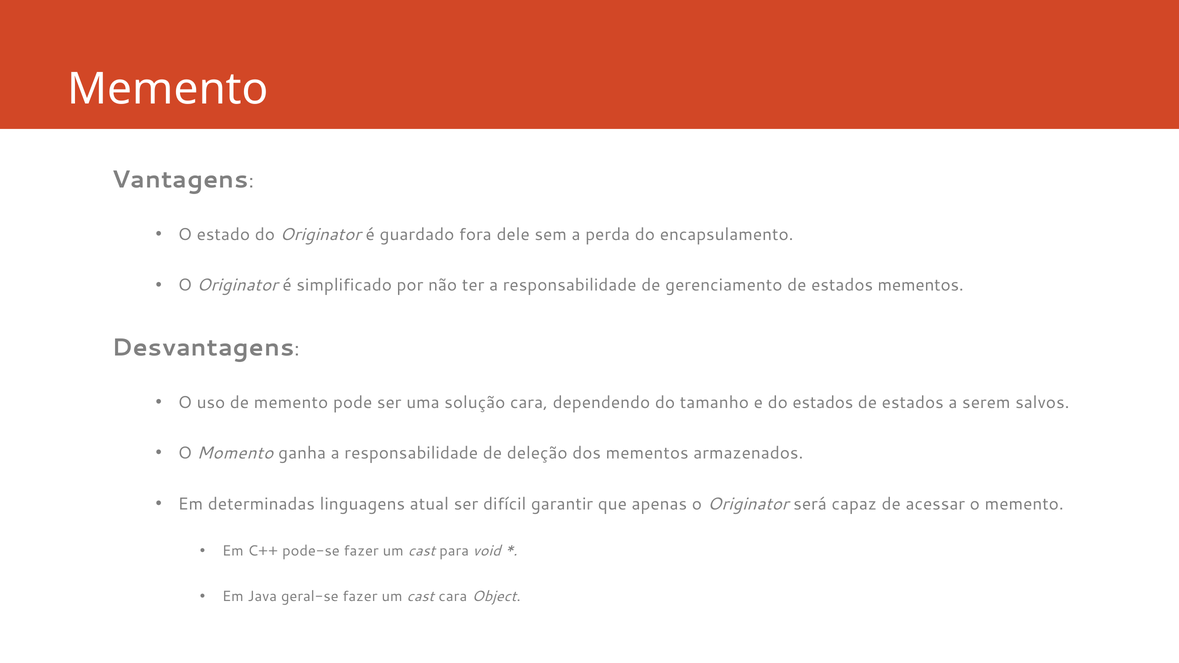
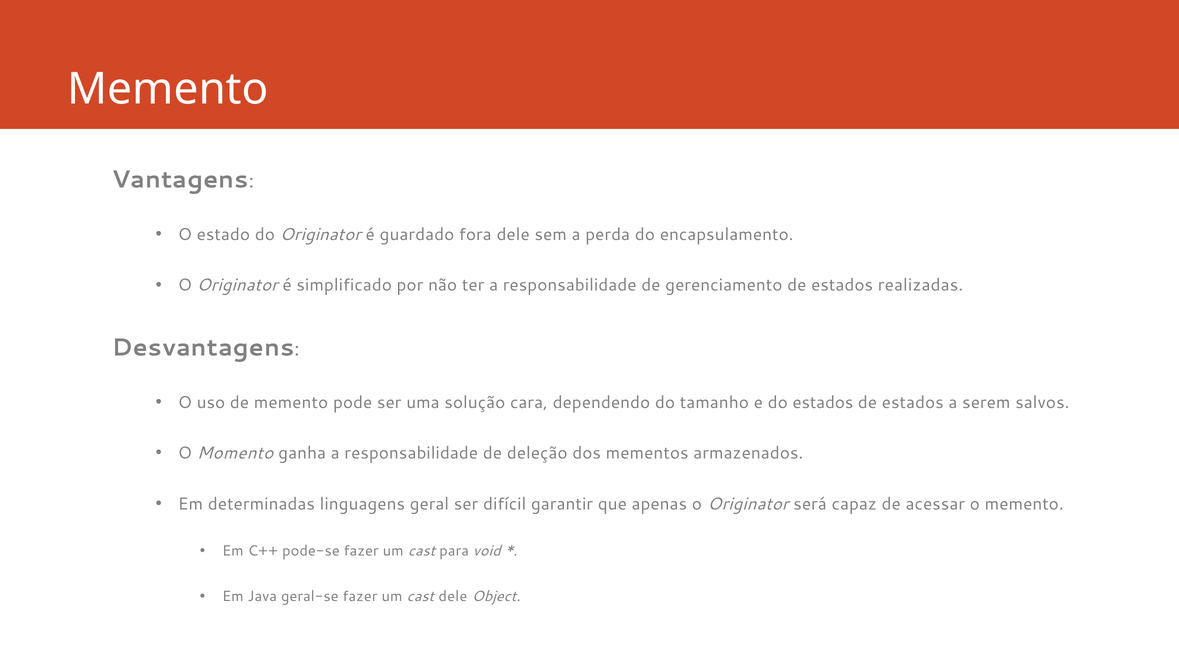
estados mementos: mementos -> realizadas
atual: atual -> geral
cast cara: cara -> dele
